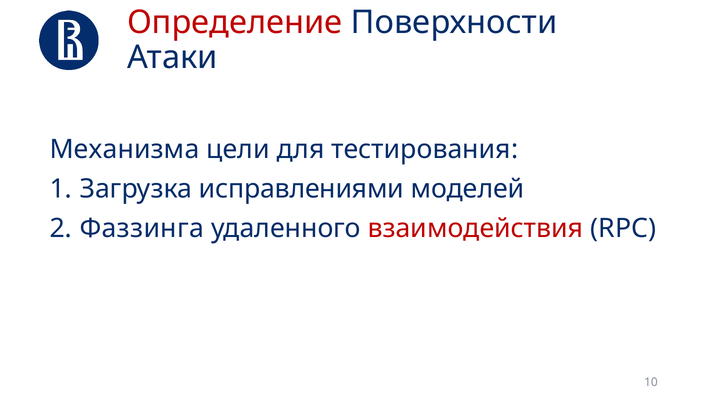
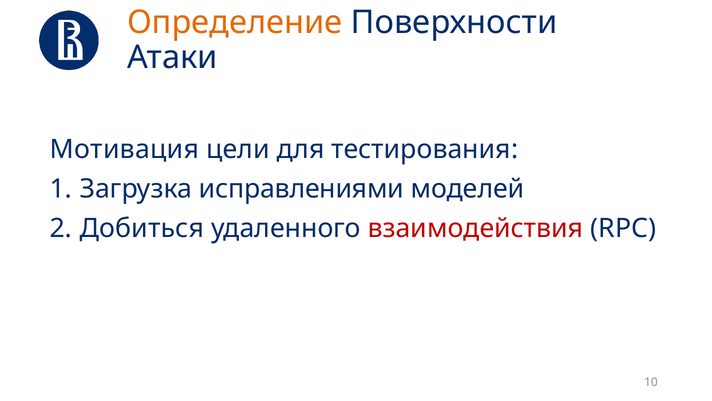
Определение colour: red -> orange
Механизма: Механизма -> Мотивация
Фаззинга: Фаззинга -> Добиться
